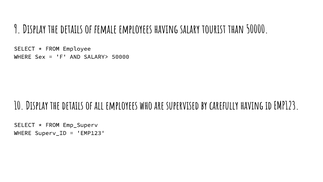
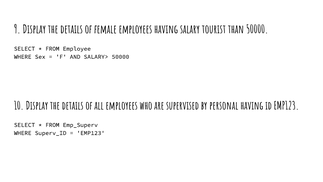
carefully: carefully -> personal
